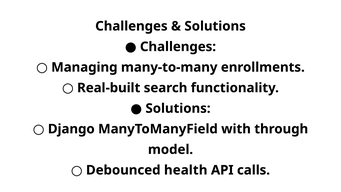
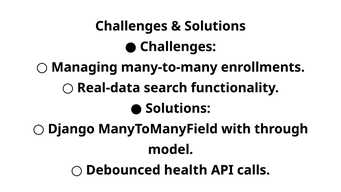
Real-built: Real-built -> Real-data
